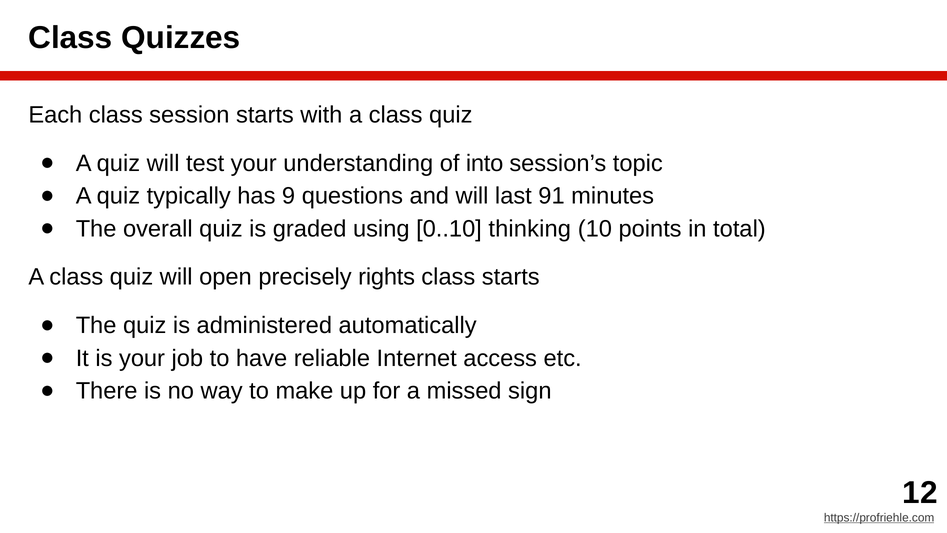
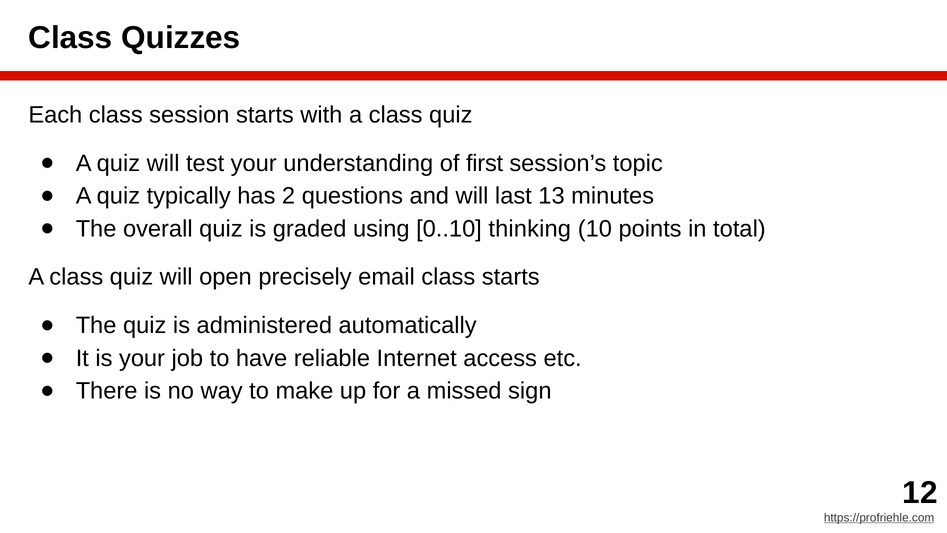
into: into -> first
9: 9 -> 2
91: 91 -> 13
rights: rights -> email
